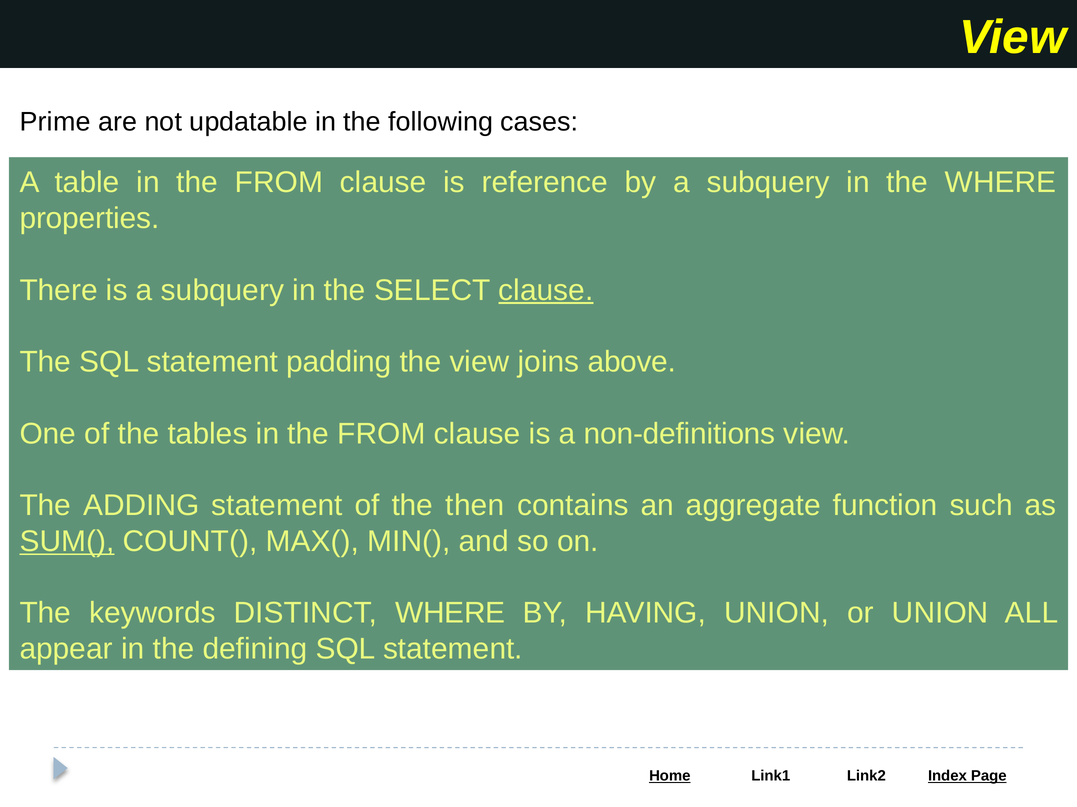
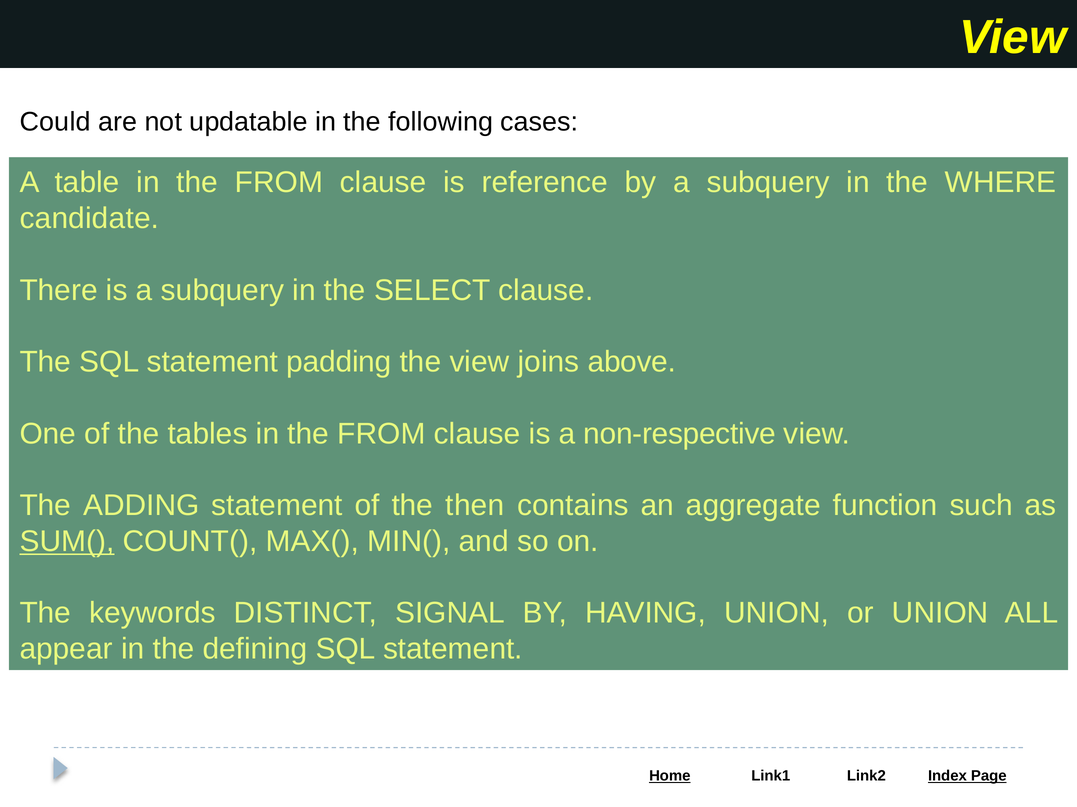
Prime: Prime -> Could
properties: properties -> candidate
clause at (546, 290) underline: present -> none
non-definitions: non-definitions -> non-respective
DISTINCT WHERE: WHERE -> SIGNAL
